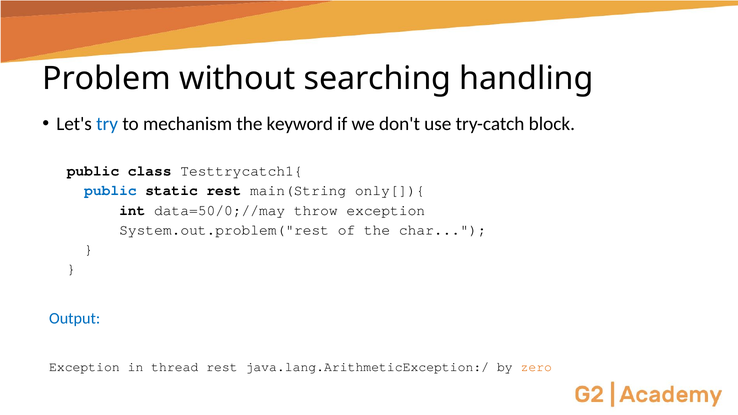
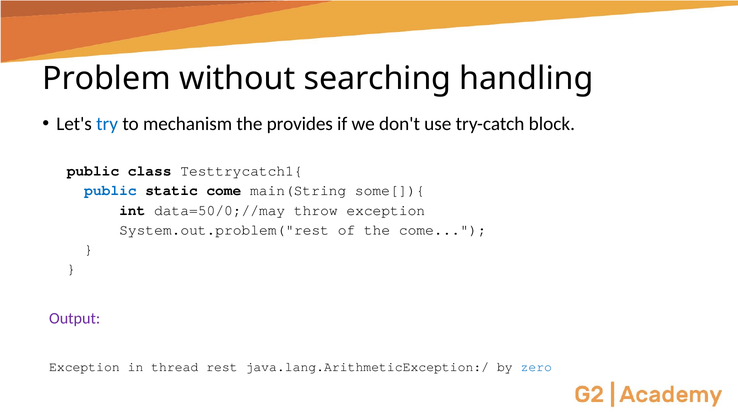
keyword: keyword -> provides
static rest: rest -> come
only[]){: only[]){ -> some[]){
the char: char -> come
Output colour: blue -> purple
zero colour: orange -> blue
